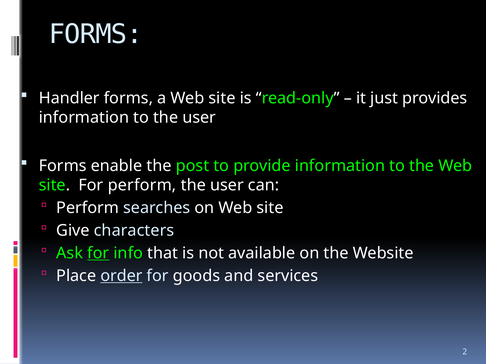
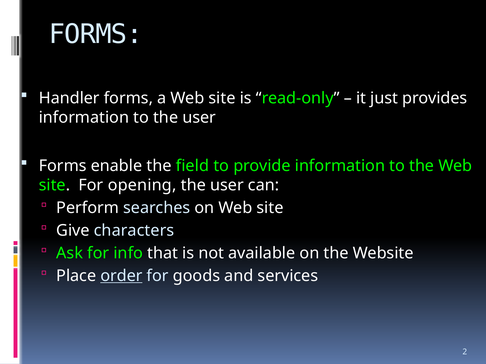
post: post -> field
For perform: perform -> opening
for at (98, 253) underline: present -> none
